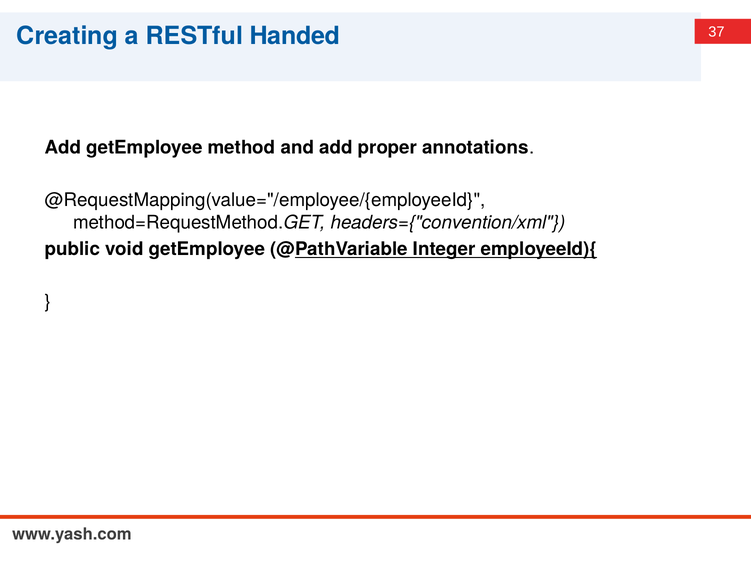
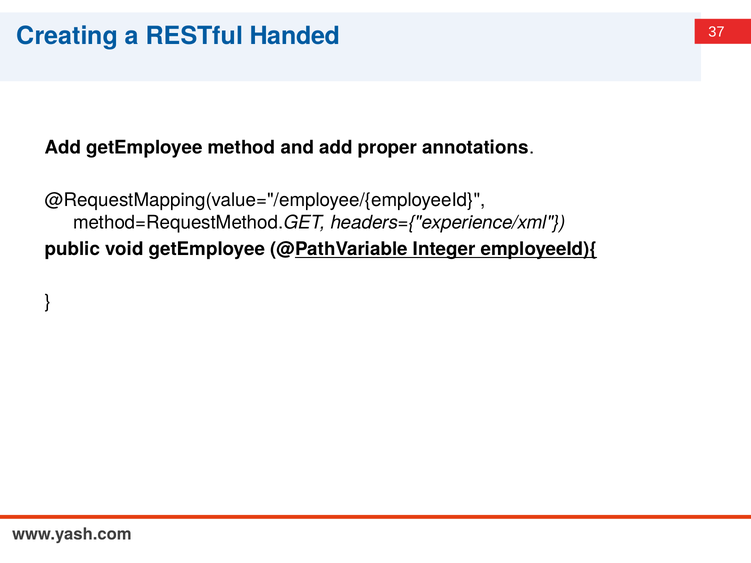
headers={"convention/xml: headers={"convention/xml -> headers={"experience/xml
